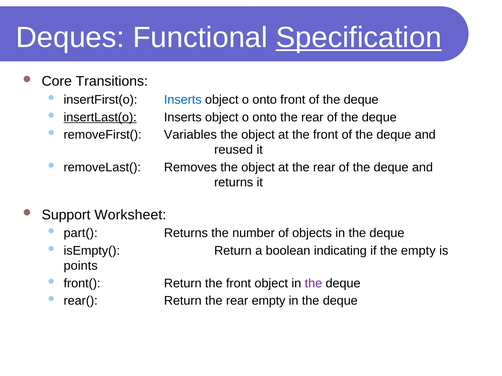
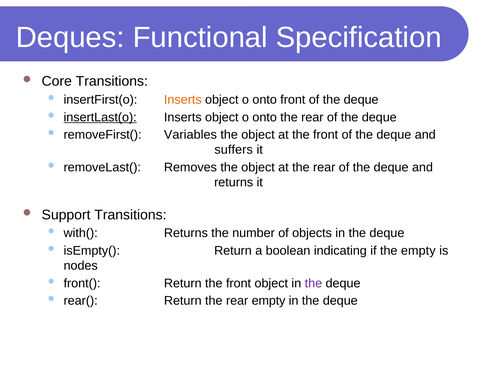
Specification underline: present -> none
Inserts at (183, 100) colour: blue -> orange
reused: reused -> suffers
Support Worksheet: Worksheet -> Transitions
part(: part( -> with(
points: points -> nodes
